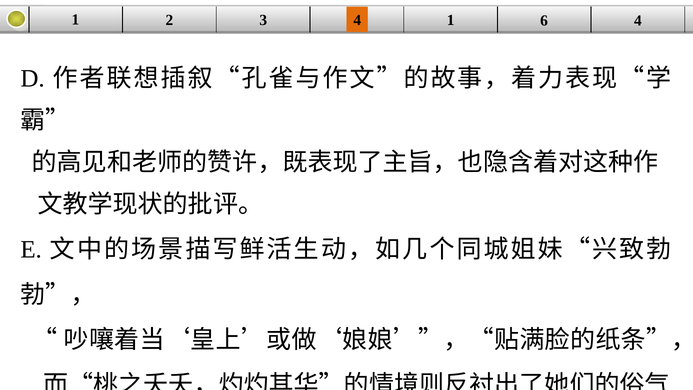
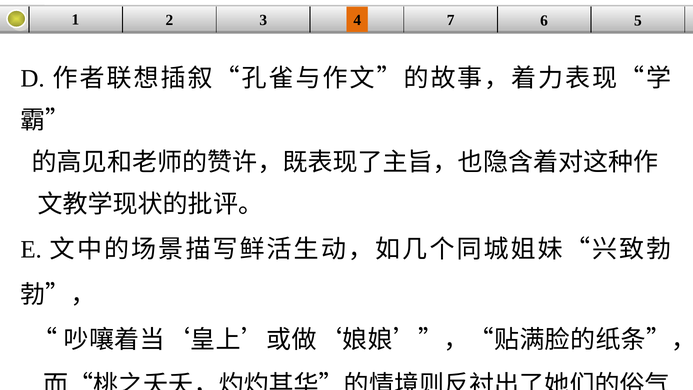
4 1: 1 -> 7
6 4: 4 -> 5
